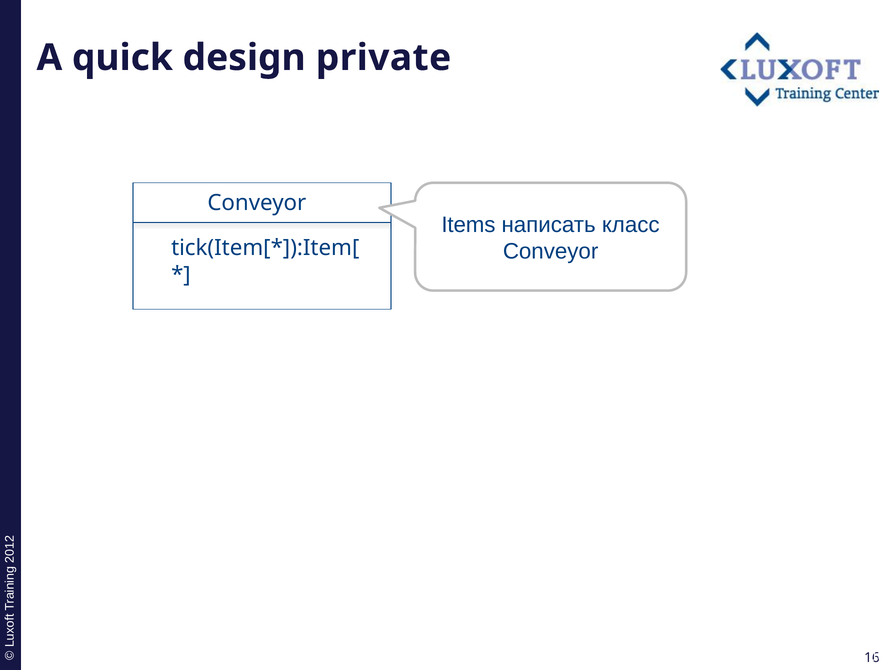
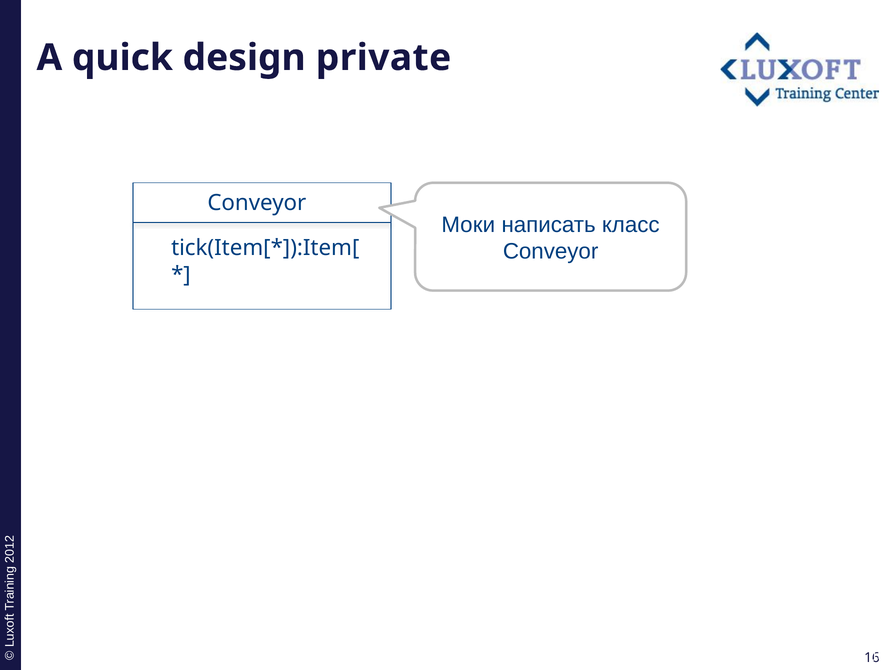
Items: Items -> Моки
